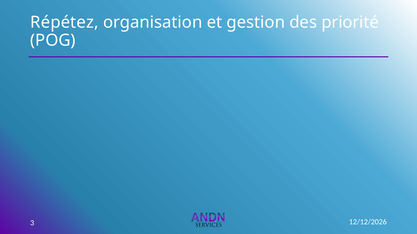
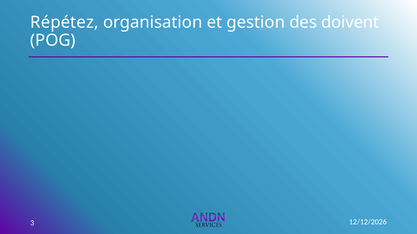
priorité: priorité -> doivent
